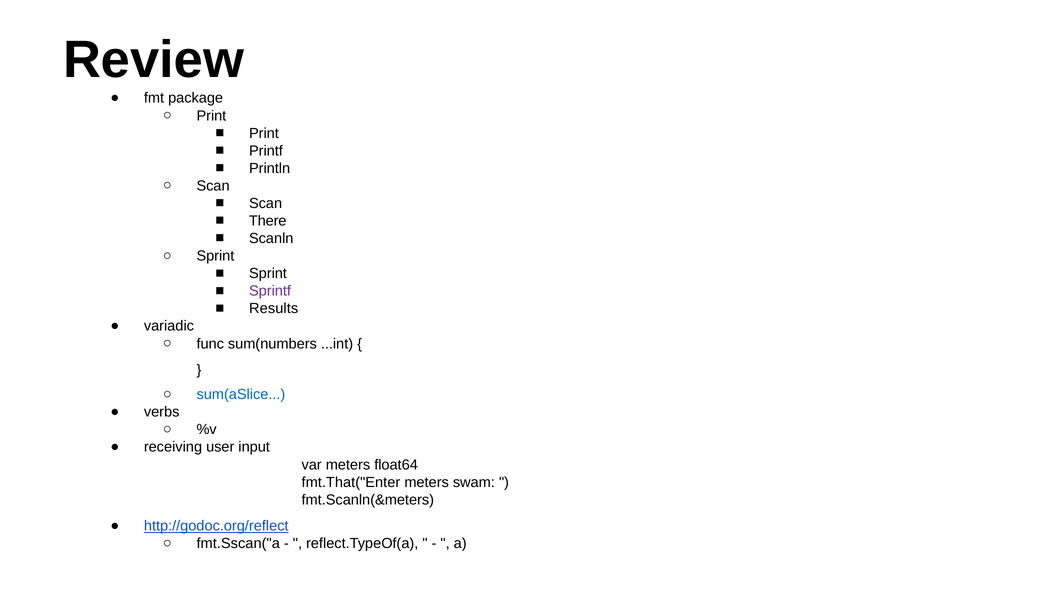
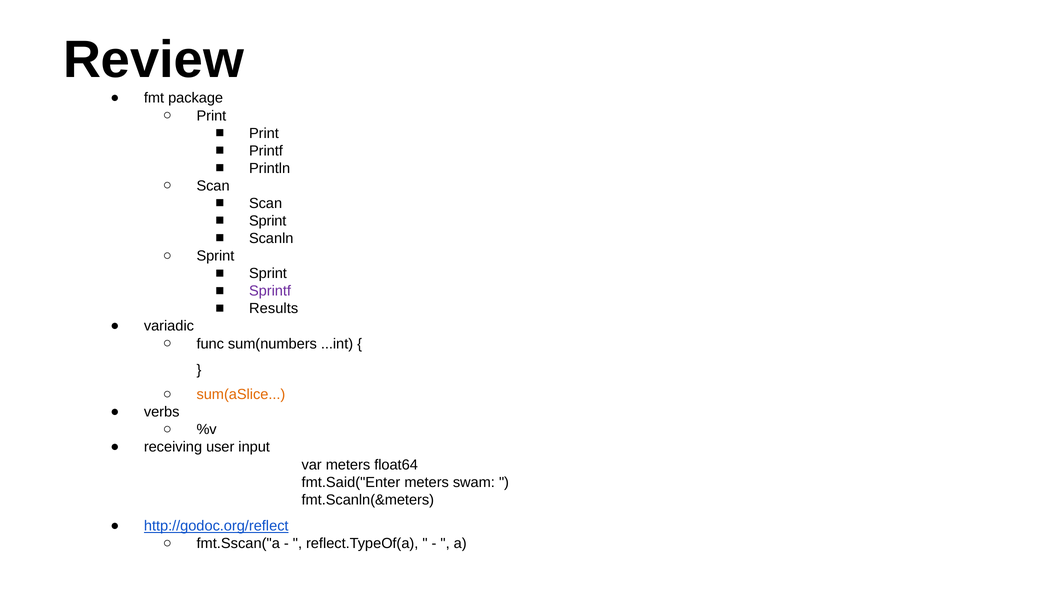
There at (268, 221): There -> Sprint
sum(aSlice colour: blue -> orange
fmt.That("Enter: fmt.That("Enter -> fmt.Said("Enter
